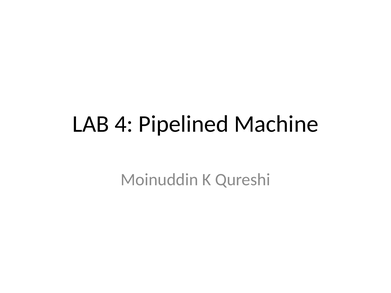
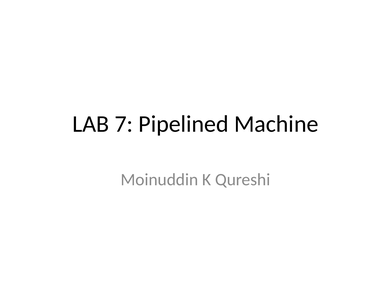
4: 4 -> 7
